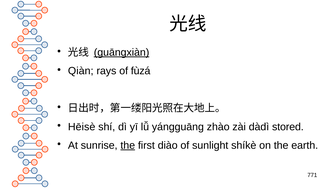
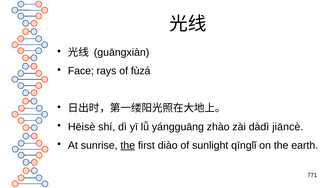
guāngxiàn underline: present -> none
Qiàn: Qiàn -> Face
stored: stored -> jiāncè
shíkè: shíkè -> qīnglǐ
